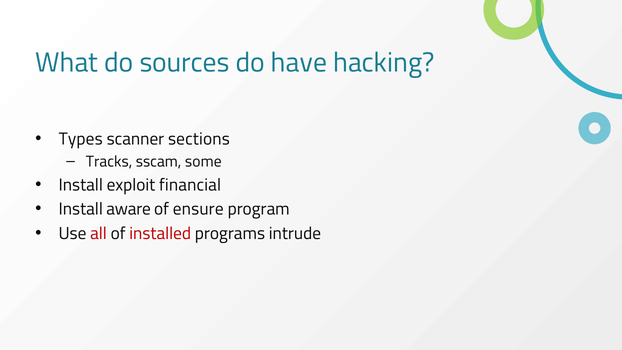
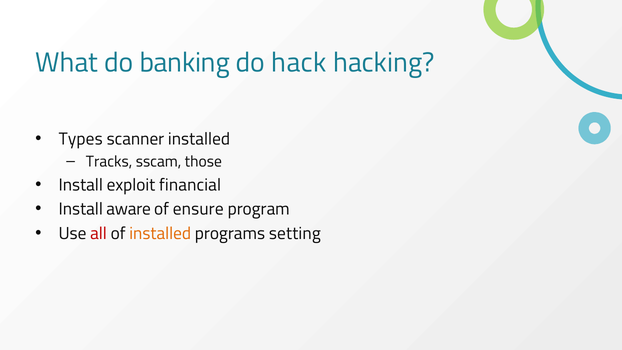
sources: sources -> banking
have: have -> hack
scanner sections: sections -> installed
some: some -> those
installed at (160, 233) colour: red -> orange
intrude: intrude -> setting
